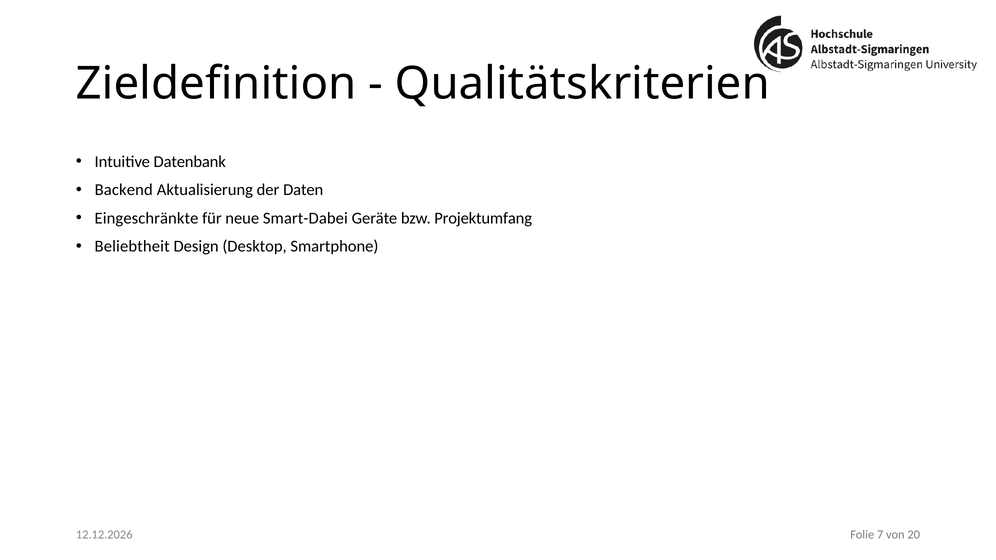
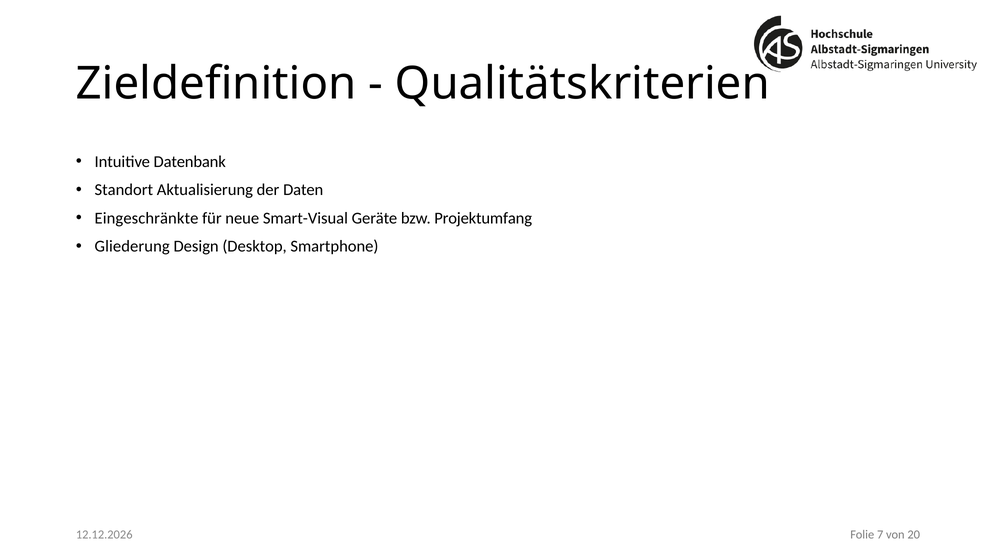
Backend: Backend -> Standort
Smart-Dabei: Smart-Dabei -> Smart-Visual
Beliebtheit: Beliebtheit -> Gliederung
